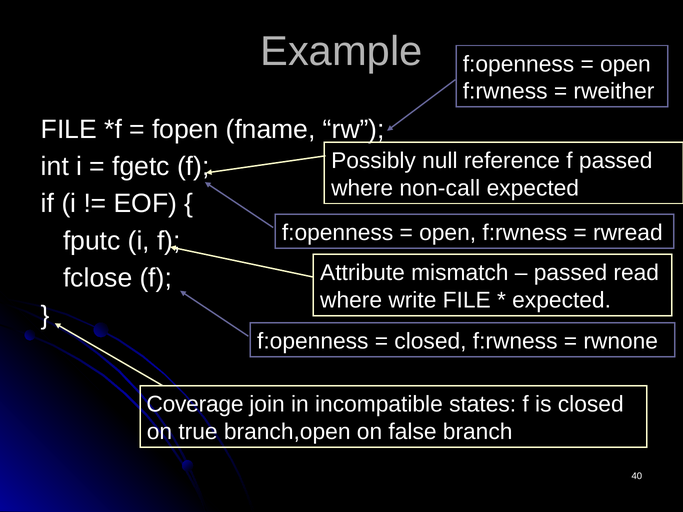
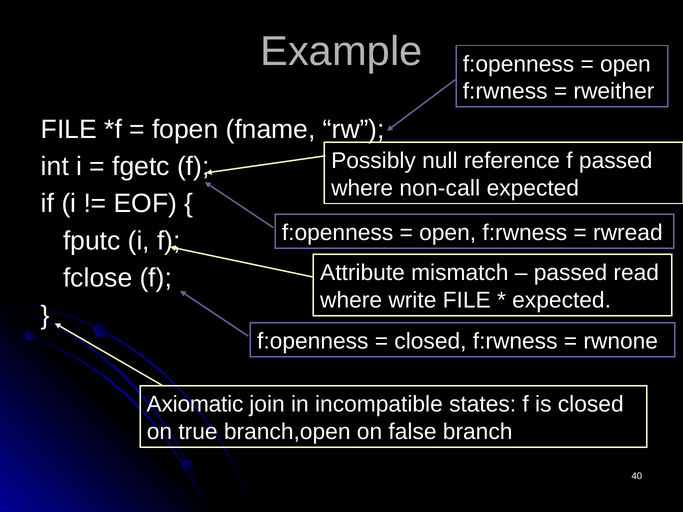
Coverage: Coverage -> Axiomatic
